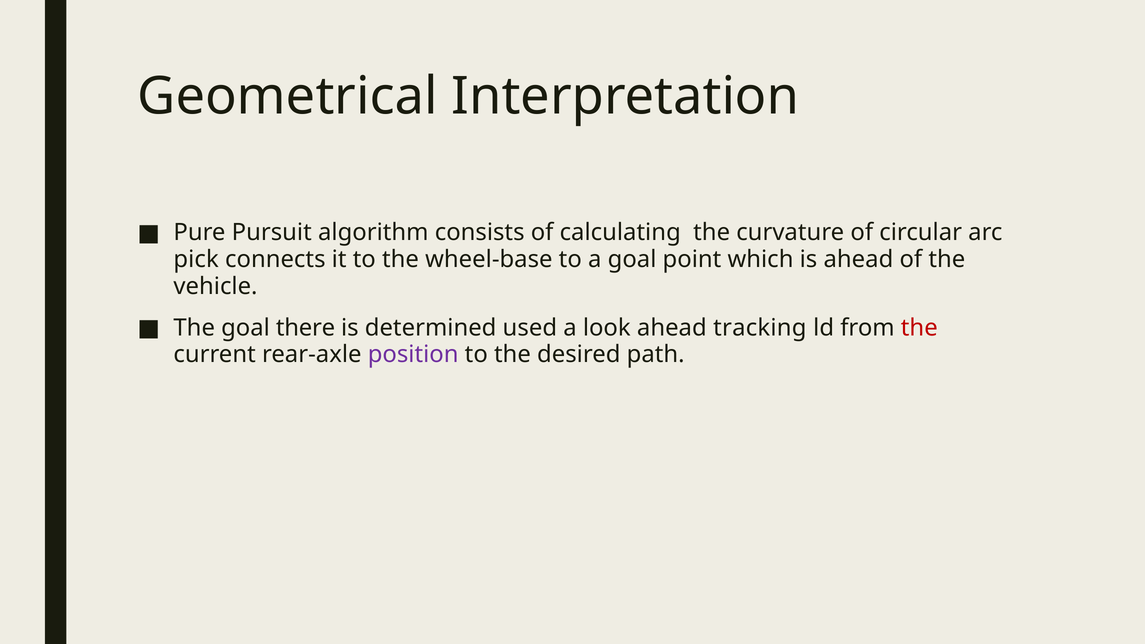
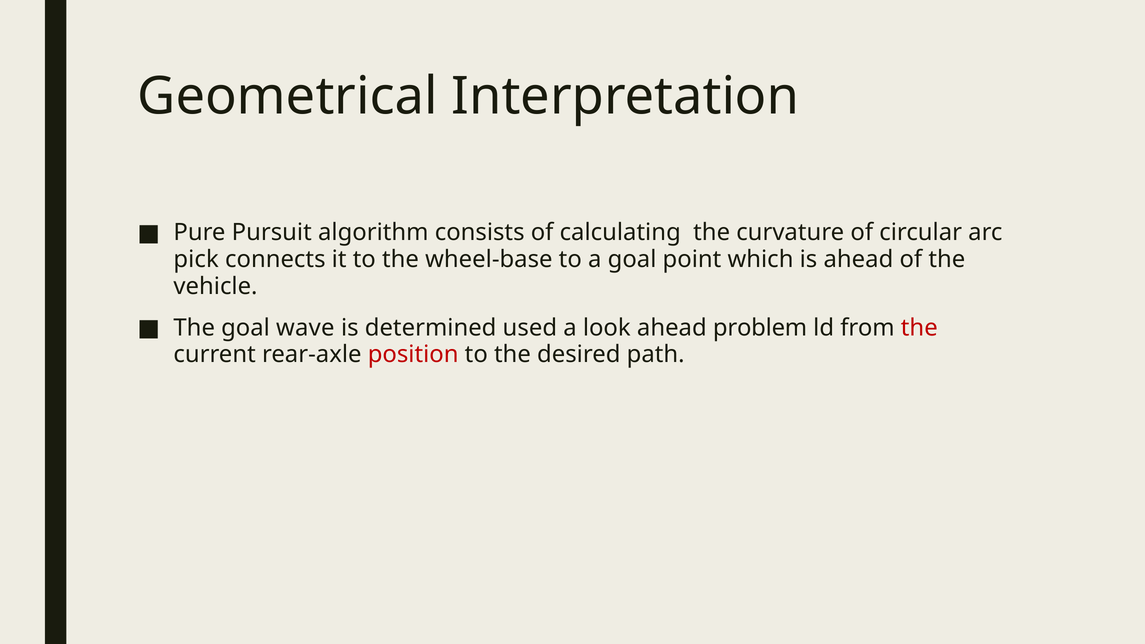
there: there -> wave
tracking: tracking -> problem
position colour: purple -> red
